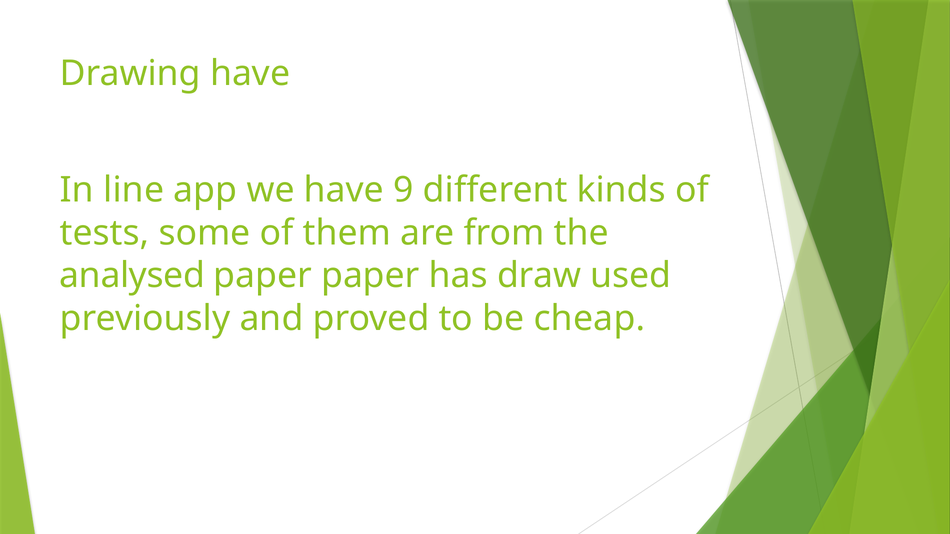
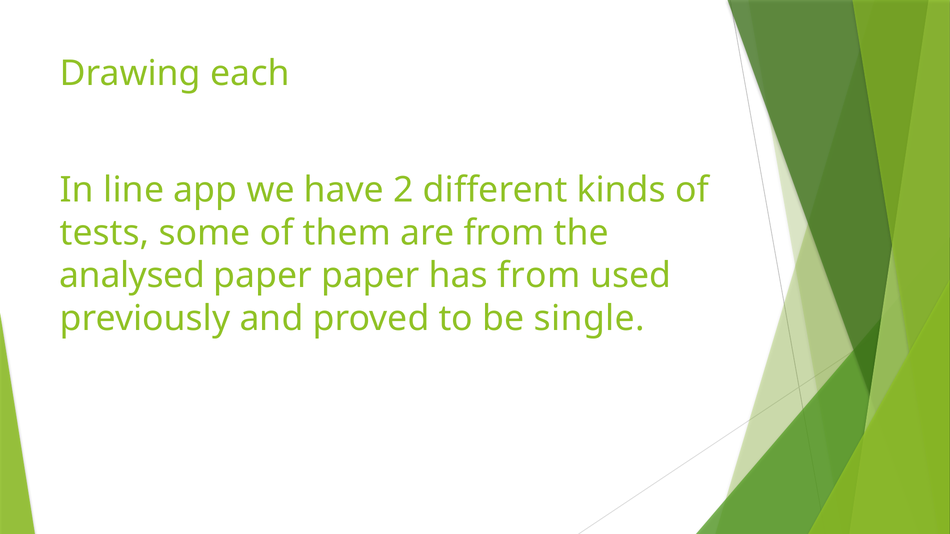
Drawing have: have -> each
9: 9 -> 2
has draw: draw -> from
cheap: cheap -> single
